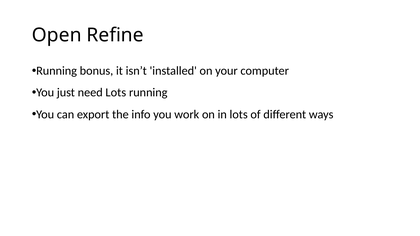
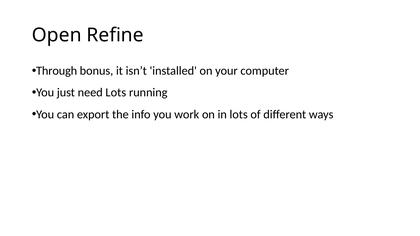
Running at (57, 71): Running -> Through
